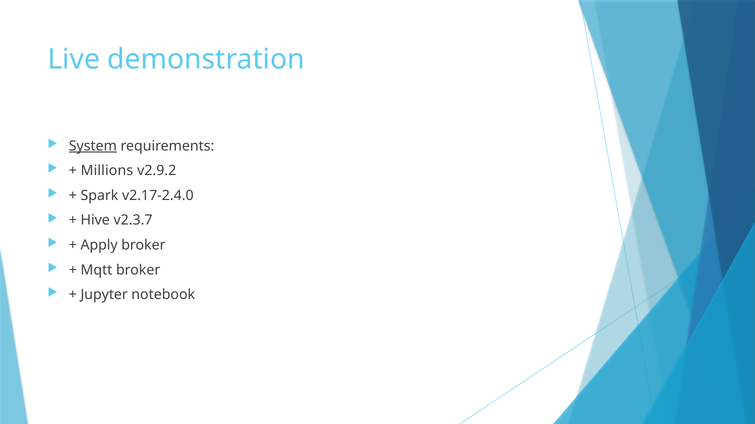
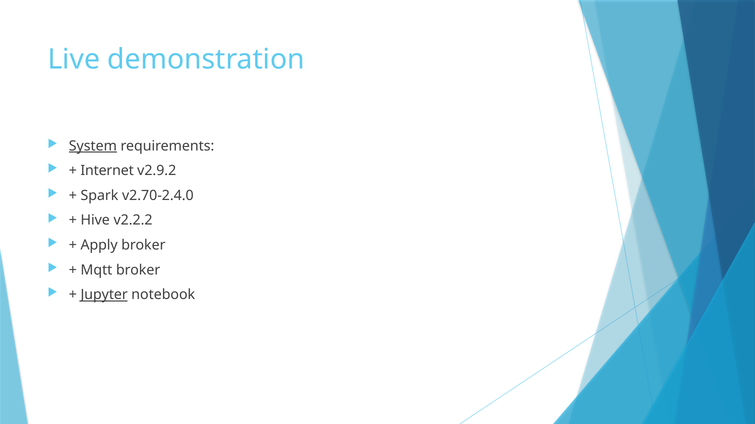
Millions: Millions -> Internet
v2.17-2.4.0: v2.17-2.4.0 -> v2.70-2.4.0
v2.3.7: v2.3.7 -> v2.2.2
Jupyter underline: none -> present
